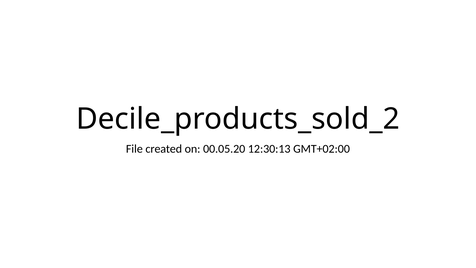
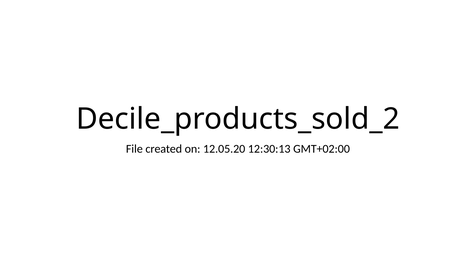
00.05.20: 00.05.20 -> 12.05.20
